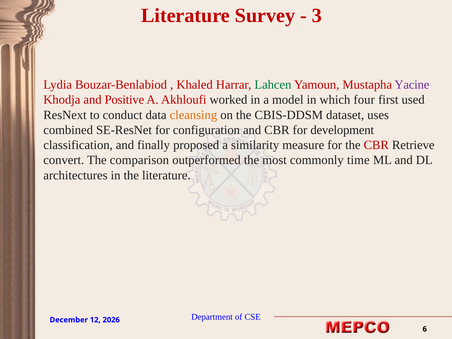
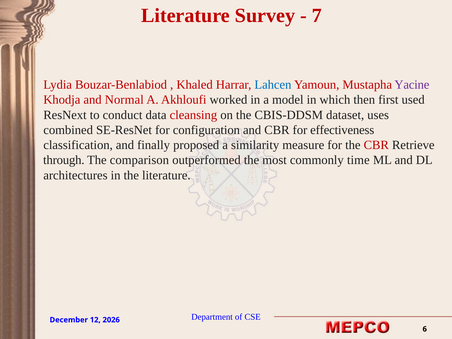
3: 3 -> 7
Lahcen colour: green -> blue
Positive: Positive -> Normal
four: four -> then
cleansing colour: orange -> red
development: development -> effectiveness
convert: convert -> through
